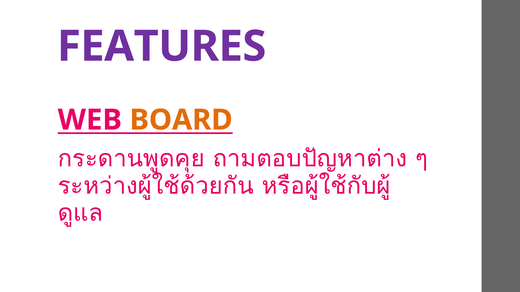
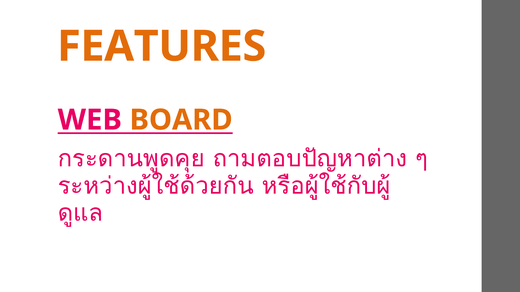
FEATURES colour: purple -> orange
